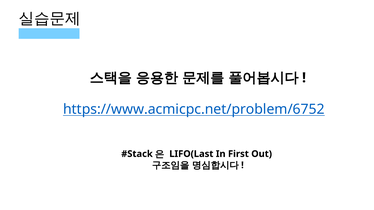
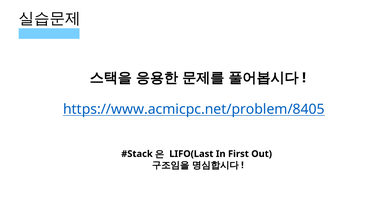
https://www.acmicpc.net/problem/6752: https://www.acmicpc.net/problem/6752 -> https://www.acmicpc.net/problem/8405
